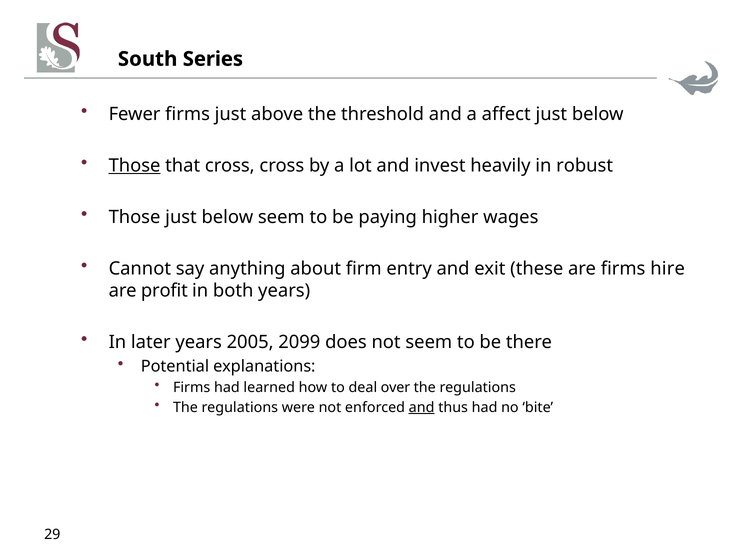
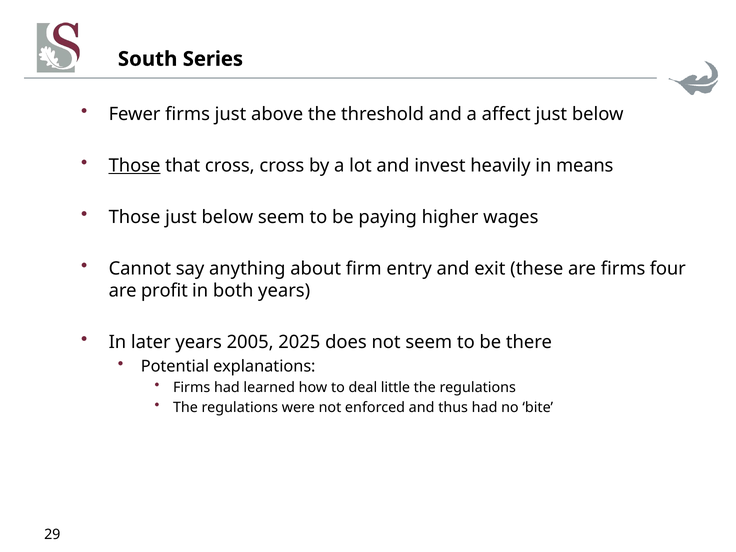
robust: robust -> means
hire: hire -> four
2099: 2099 -> 2025
over: over -> little
and at (422, 407) underline: present -> none
